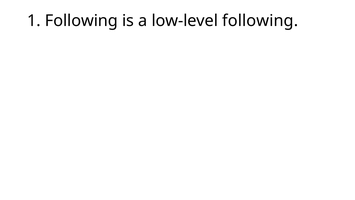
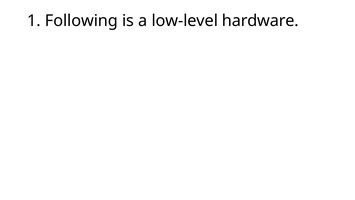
low-level following: following -> hardware
